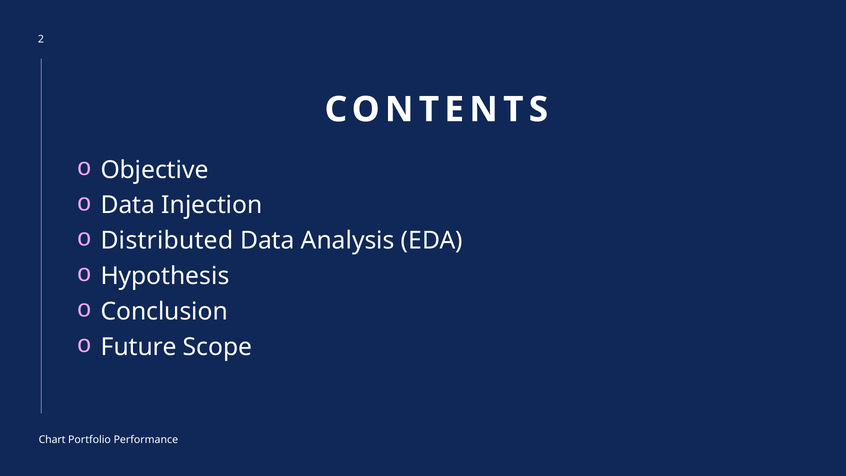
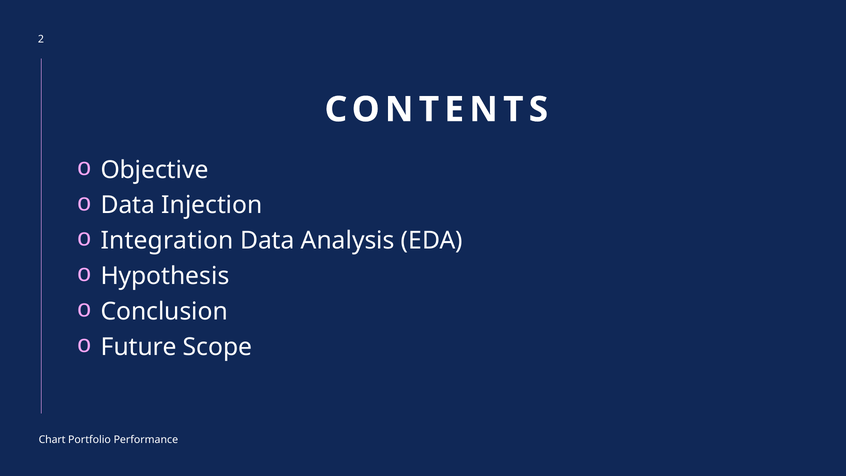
Distributed: Distributed -> Integration
